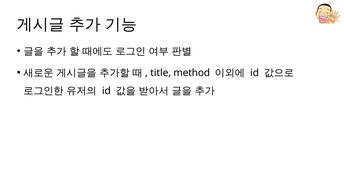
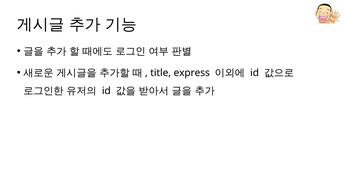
method: method -> express
